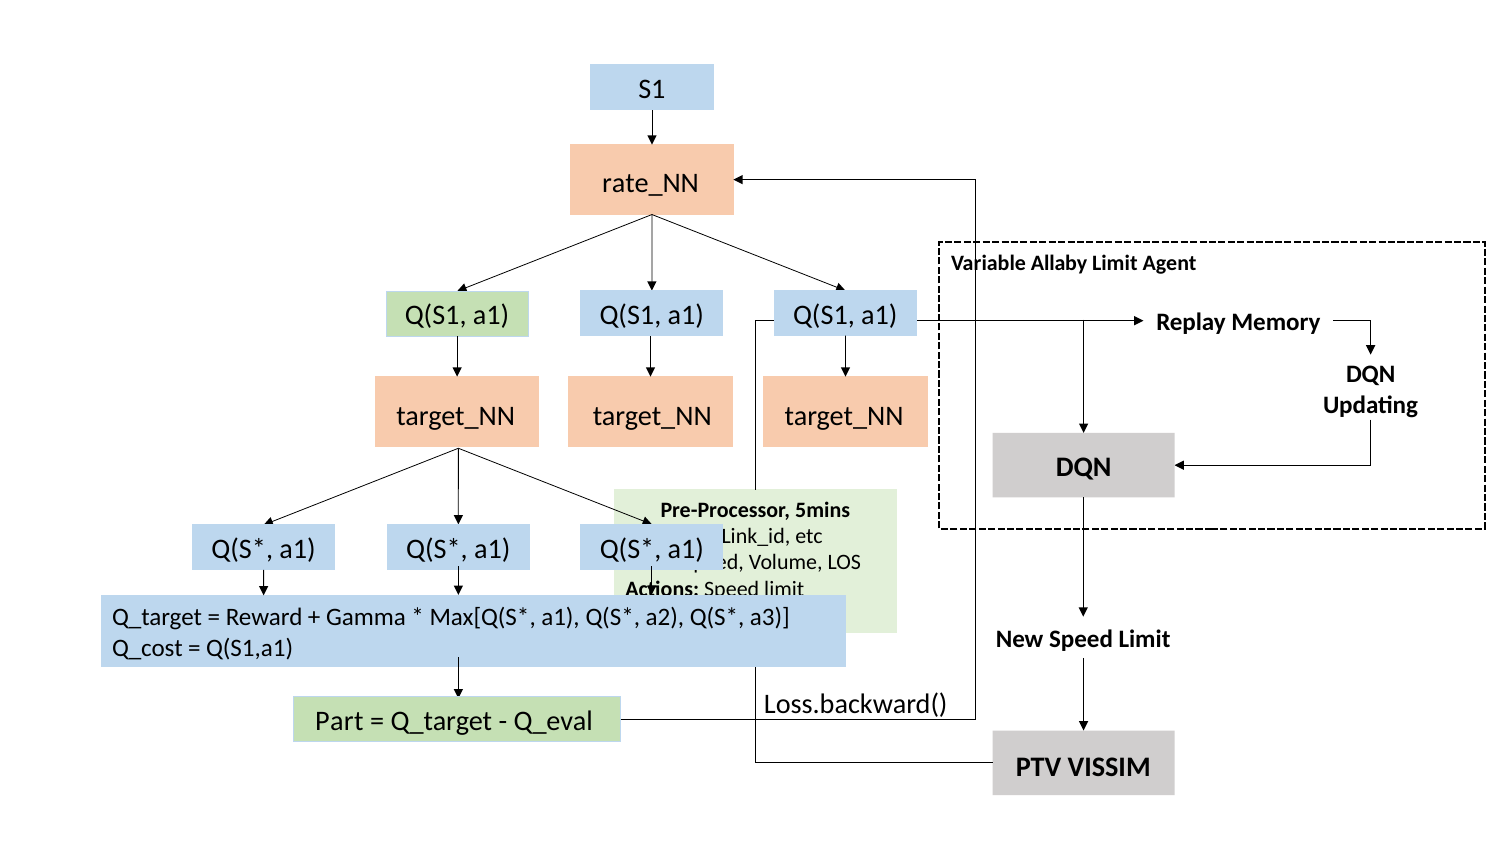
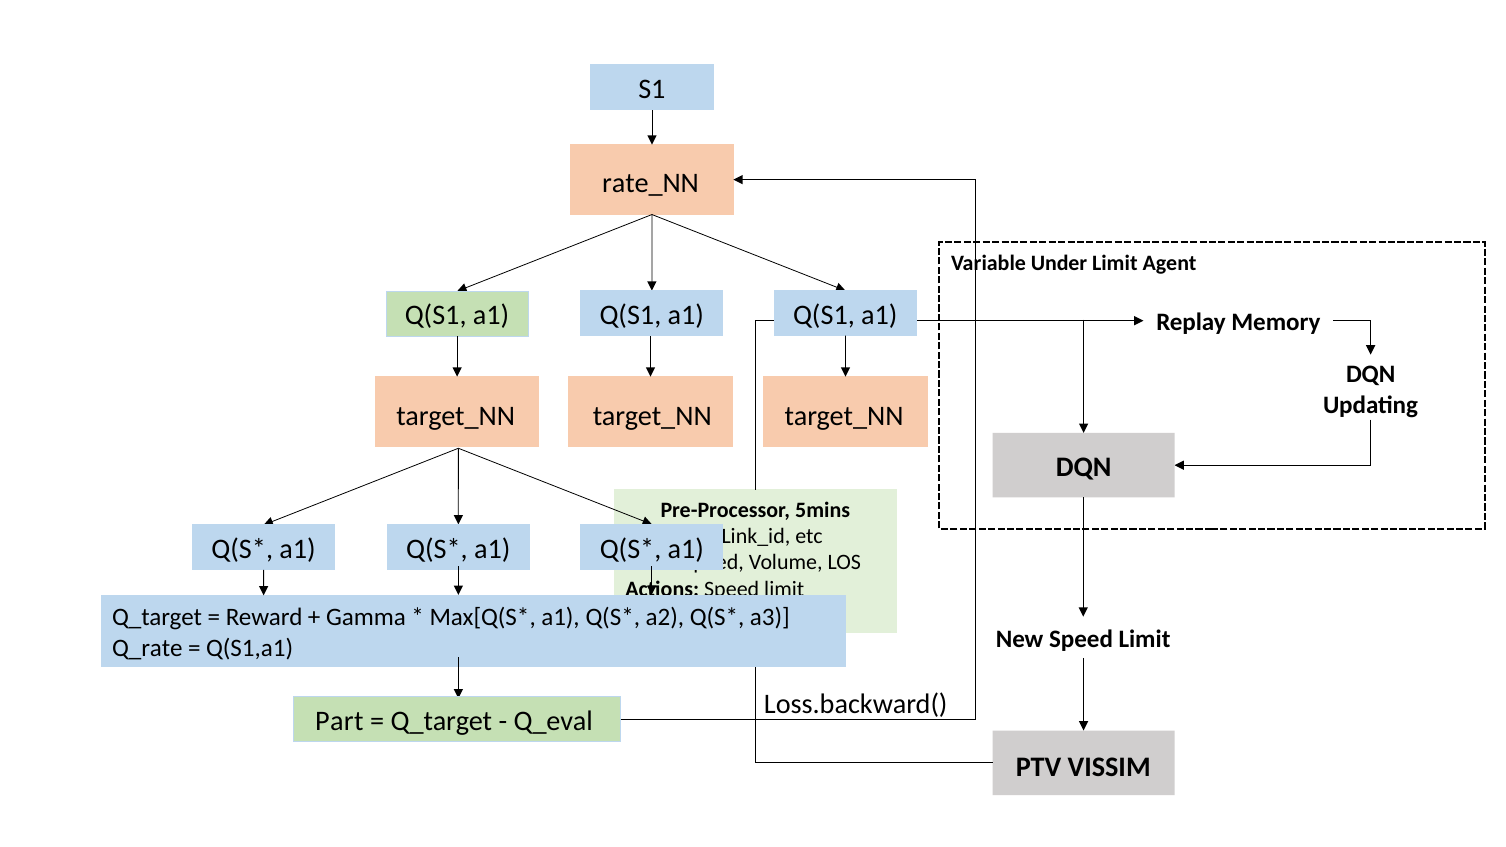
Allaby: Allaby -> Under
Q_cost: Q_cost -> Q_rate
